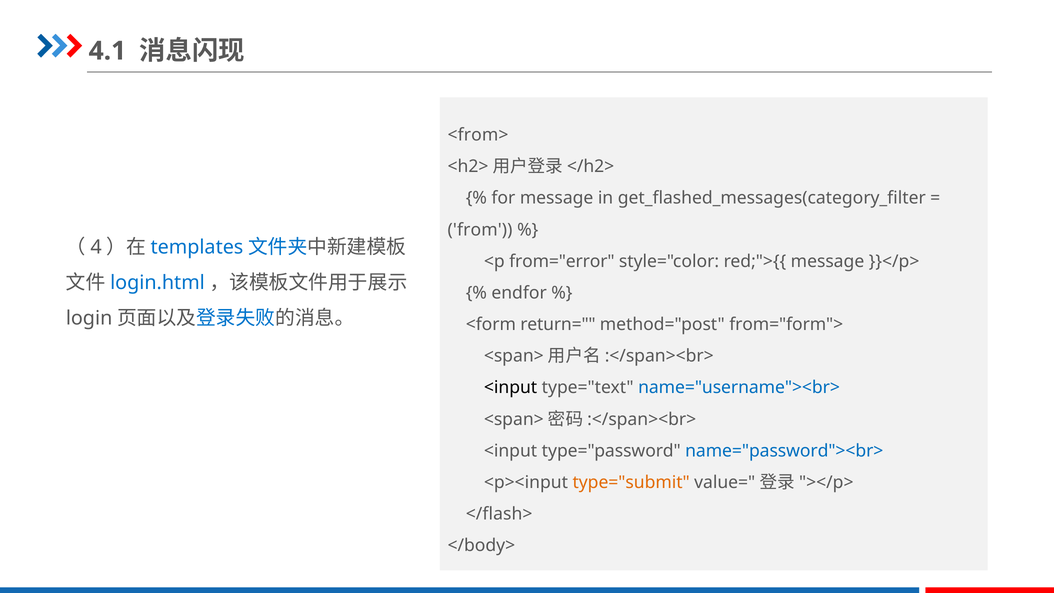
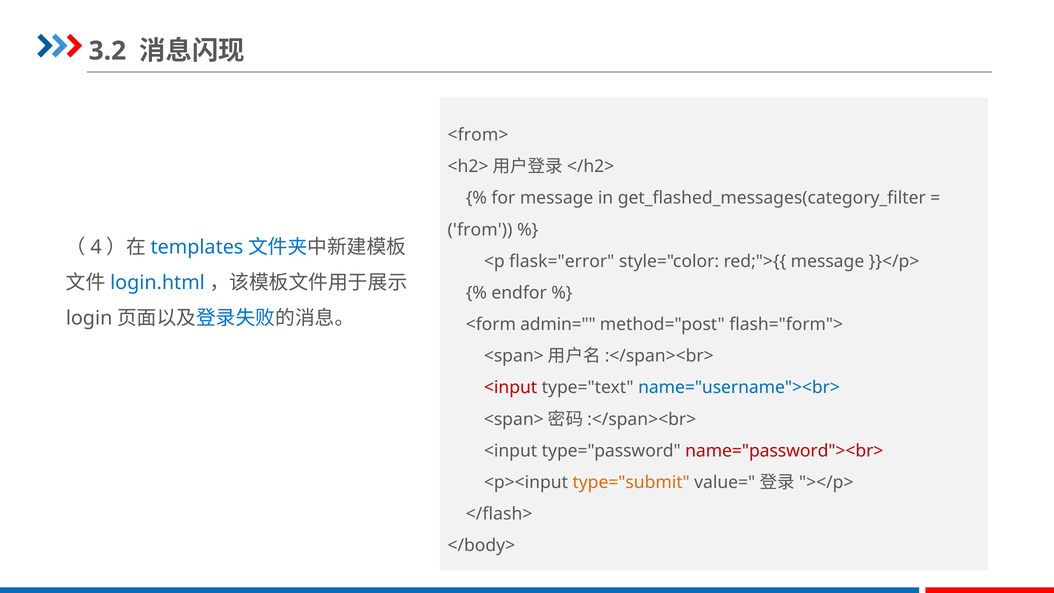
4.1: 4.1 -> 3.2
from="error: from="error -> flask="error
return=: return= -> admin=
from="form">: from="form"> -> flash="form">
<input at (511, 388) colour: black -> red
name="password"><br> colour: blue -> red
